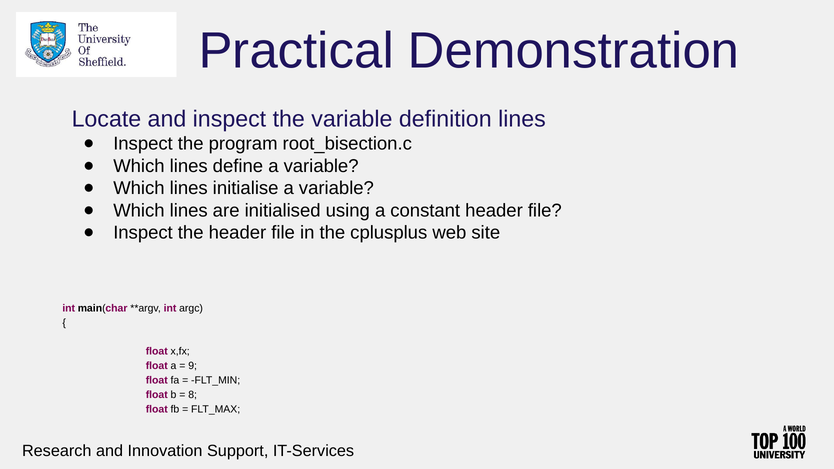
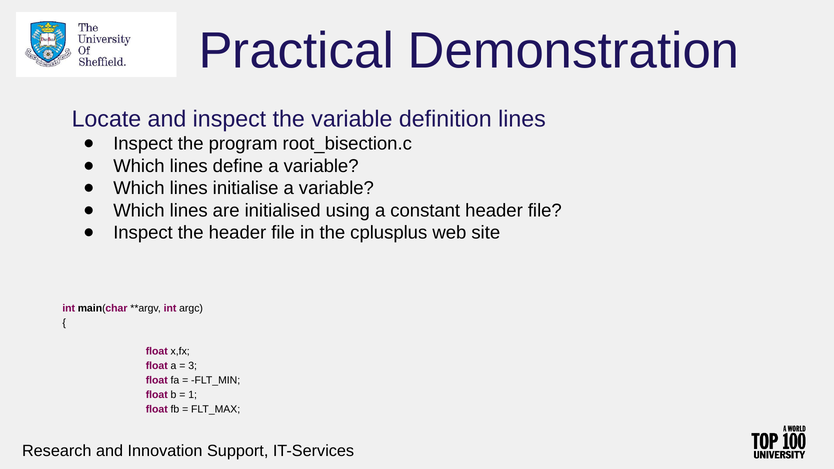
9: 9 -> 3
8: 8 -> 1
